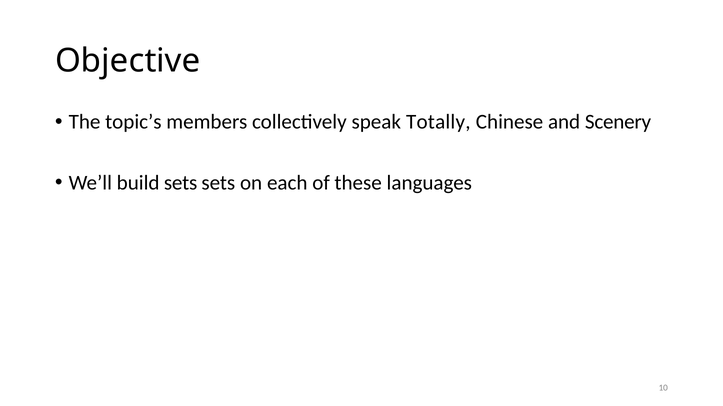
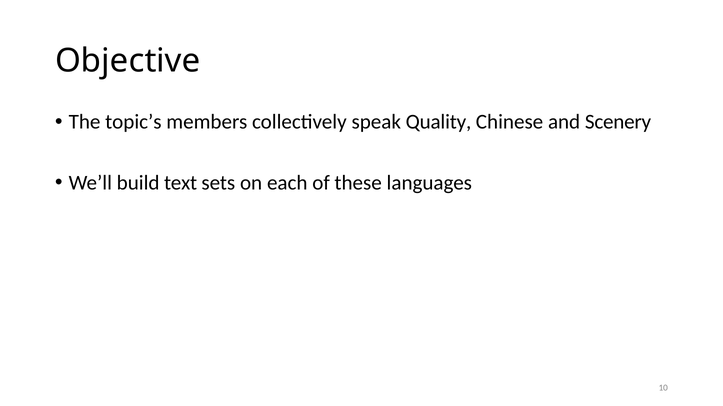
Totally: Totally -> Quality
build sets: sets -> text
